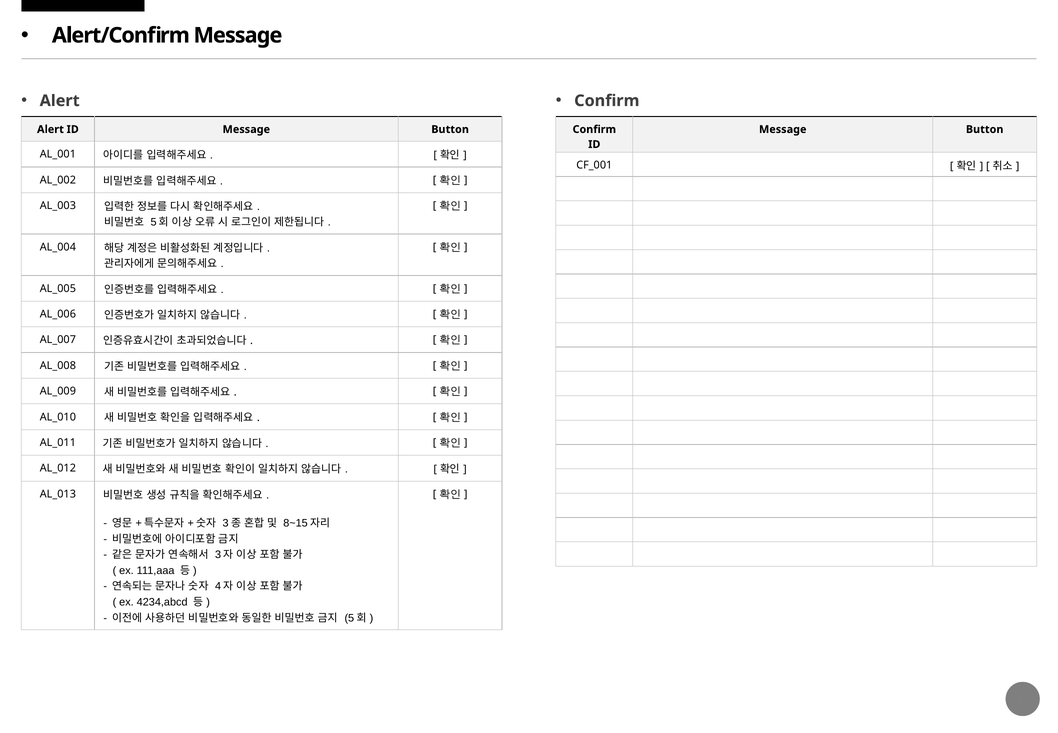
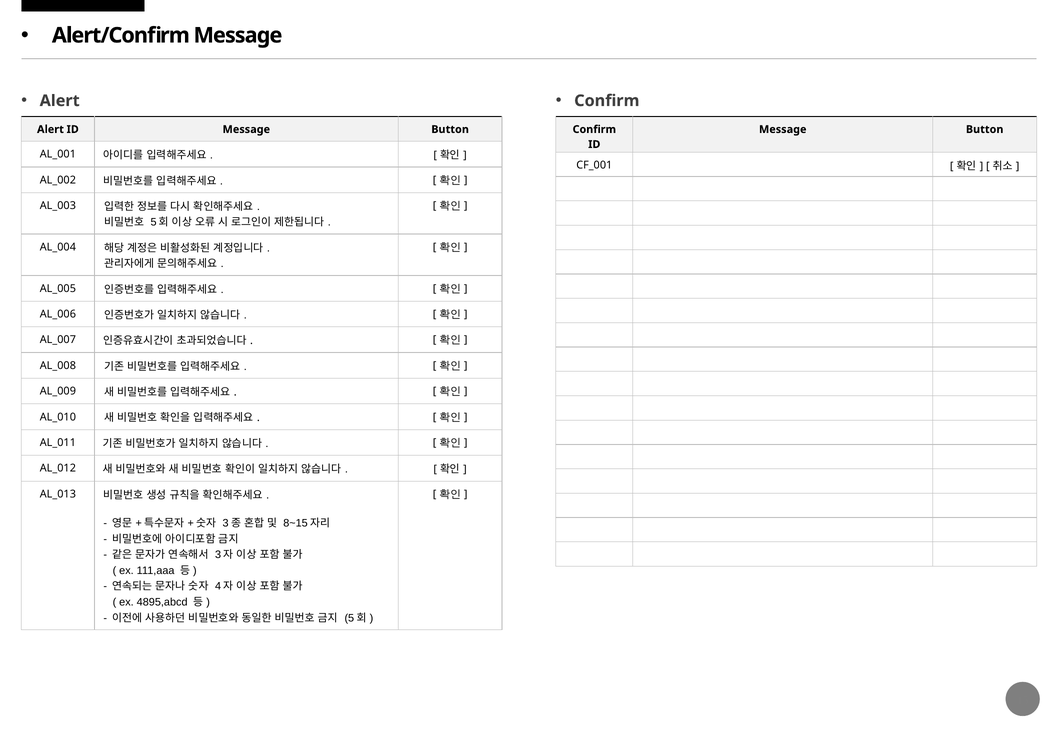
4234,abcd: 4234,abcd -> 4895,abcd
